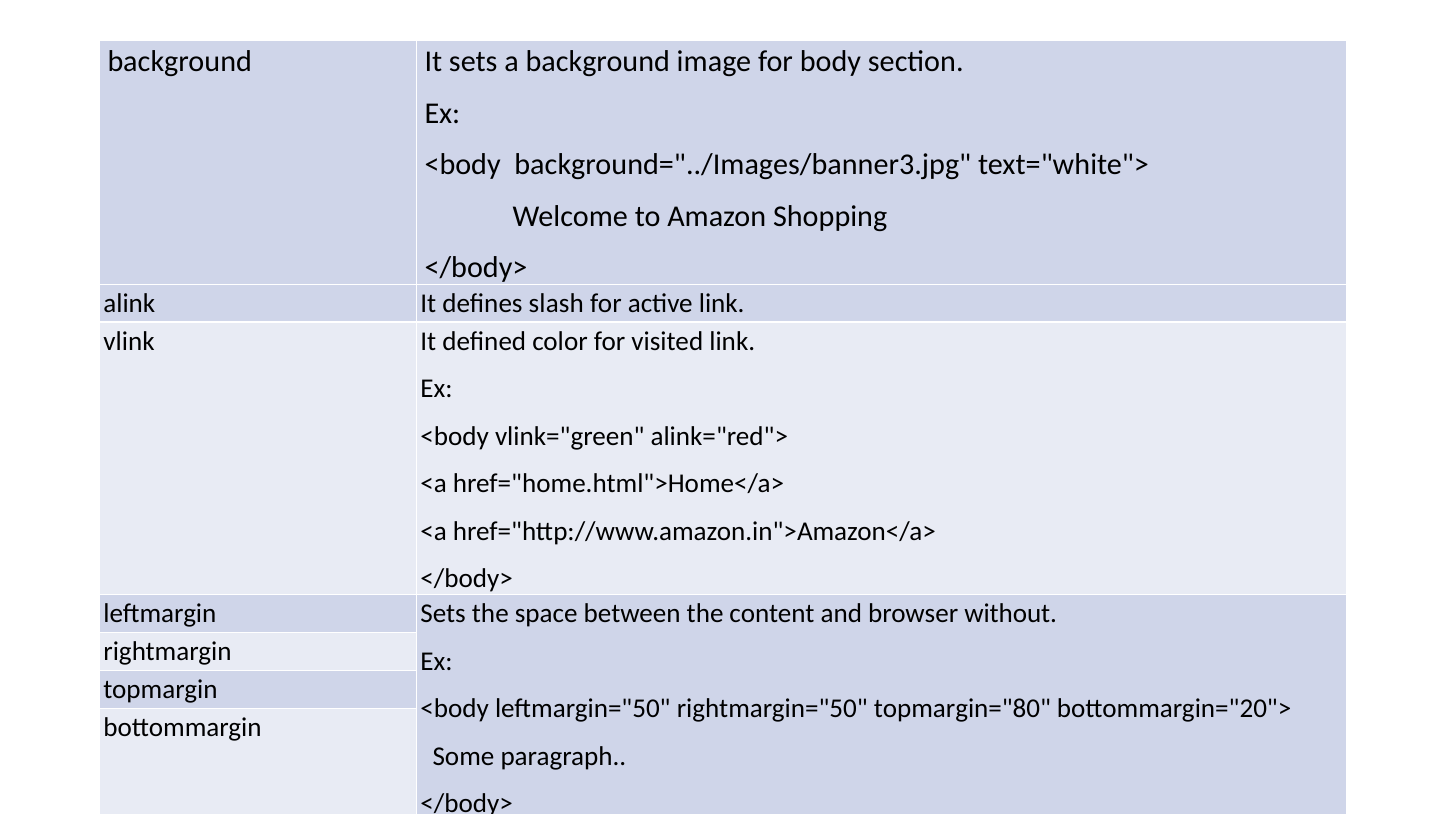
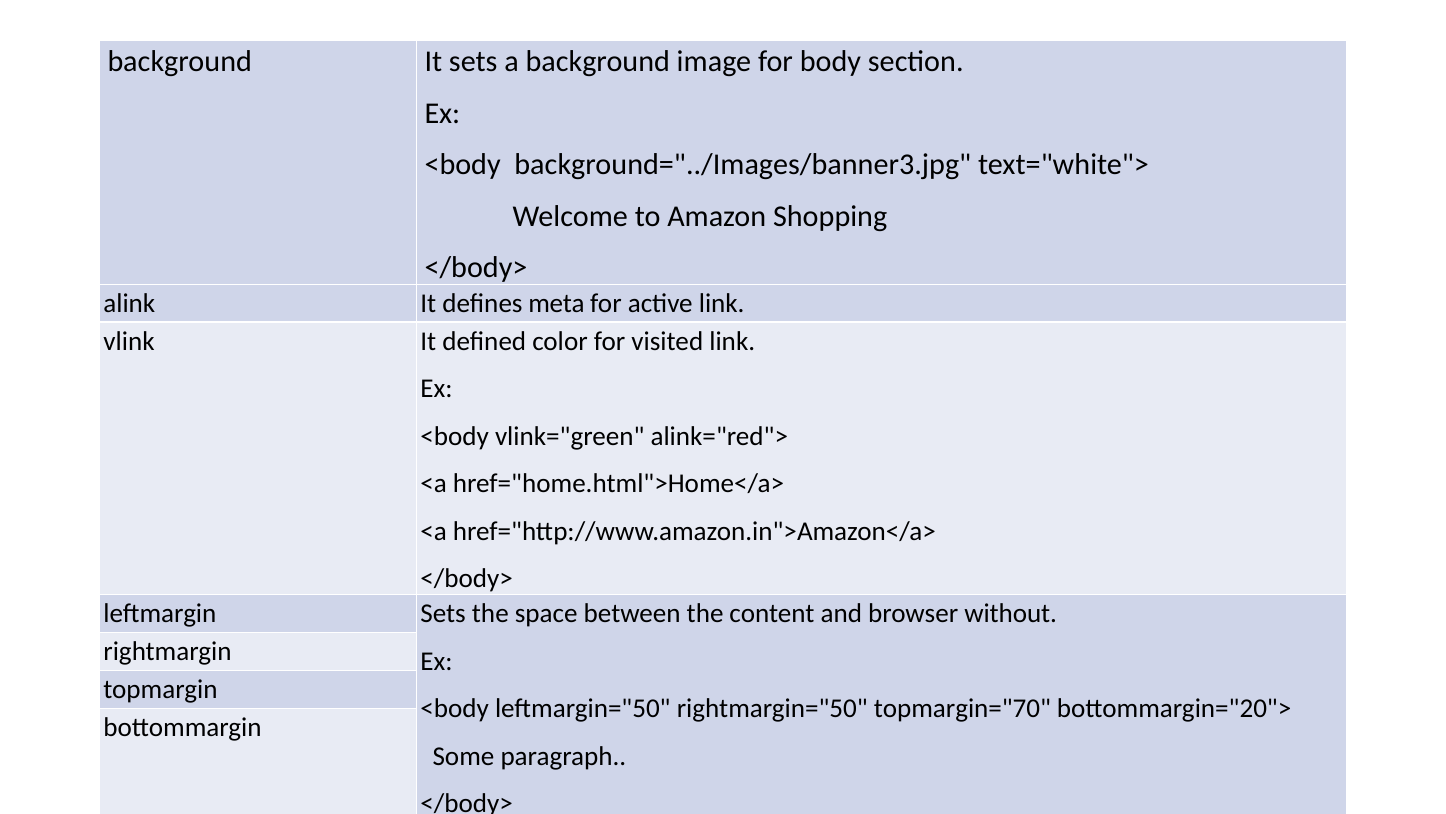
slash: slash -> meta
topmargin="80: topmargin="80 -> topmargin="70
